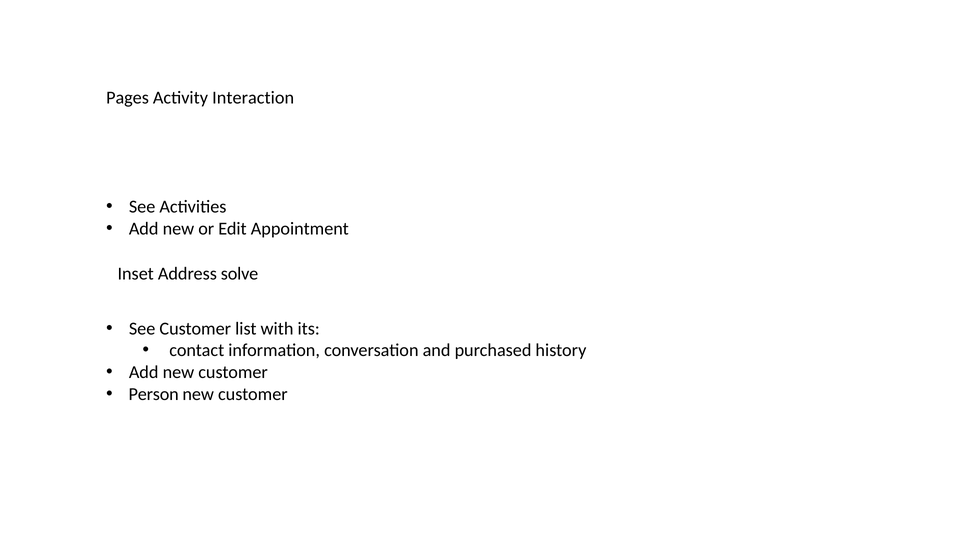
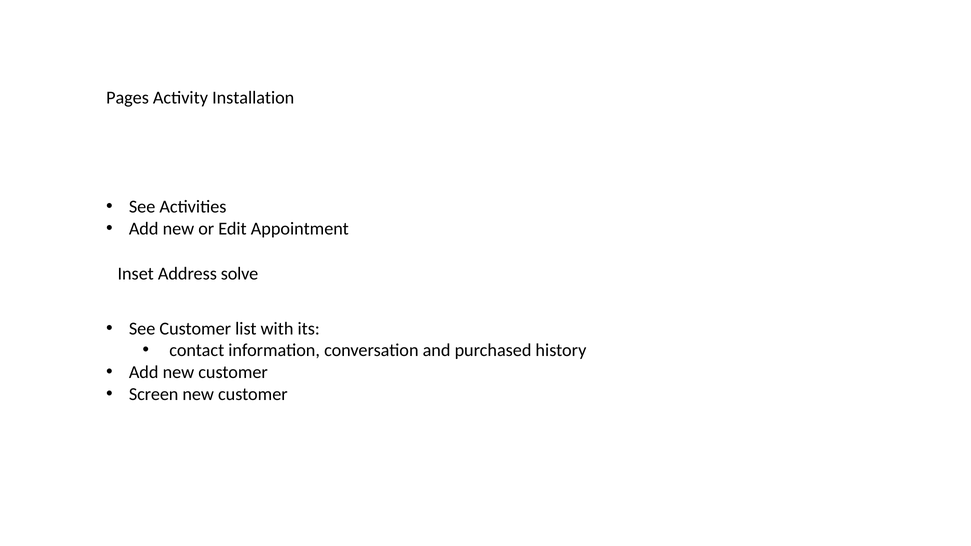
Interaction: Interaction -> Installation
Person: Person -> Screen
